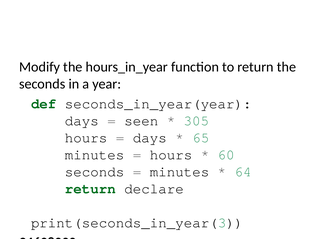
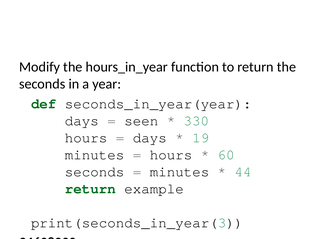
305: 305 -> 330
65: 65 -> 19
64: 64 -> 44
declare: declare -> example
